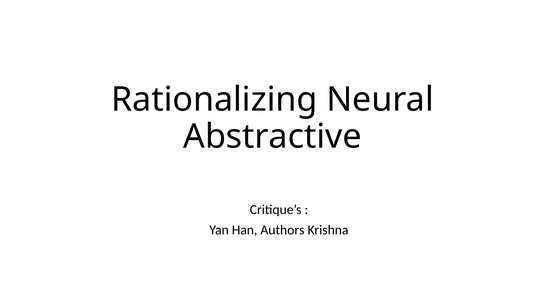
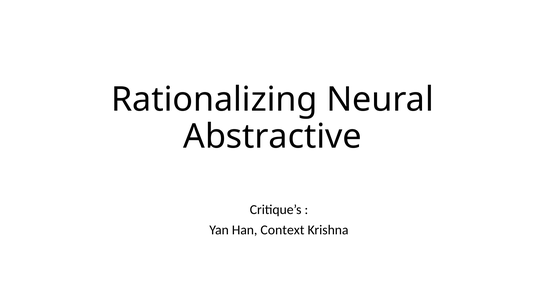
Authors: Authors -> Context
